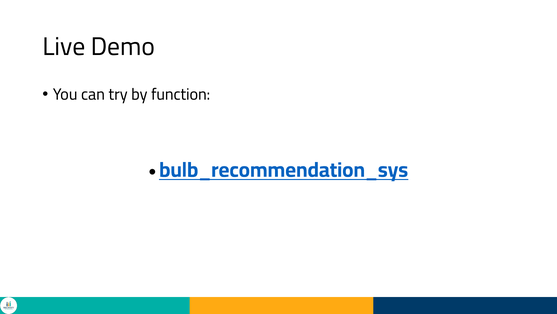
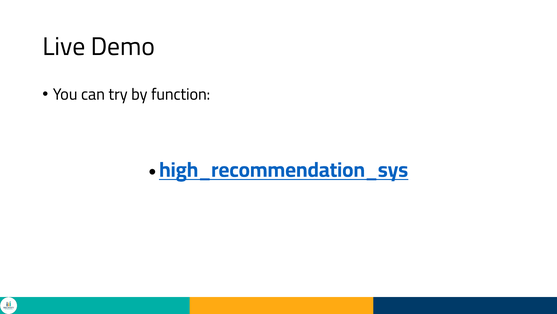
bulb_recommendation_sys: bulb_recommendation_sys -> high_recommendation_sys
